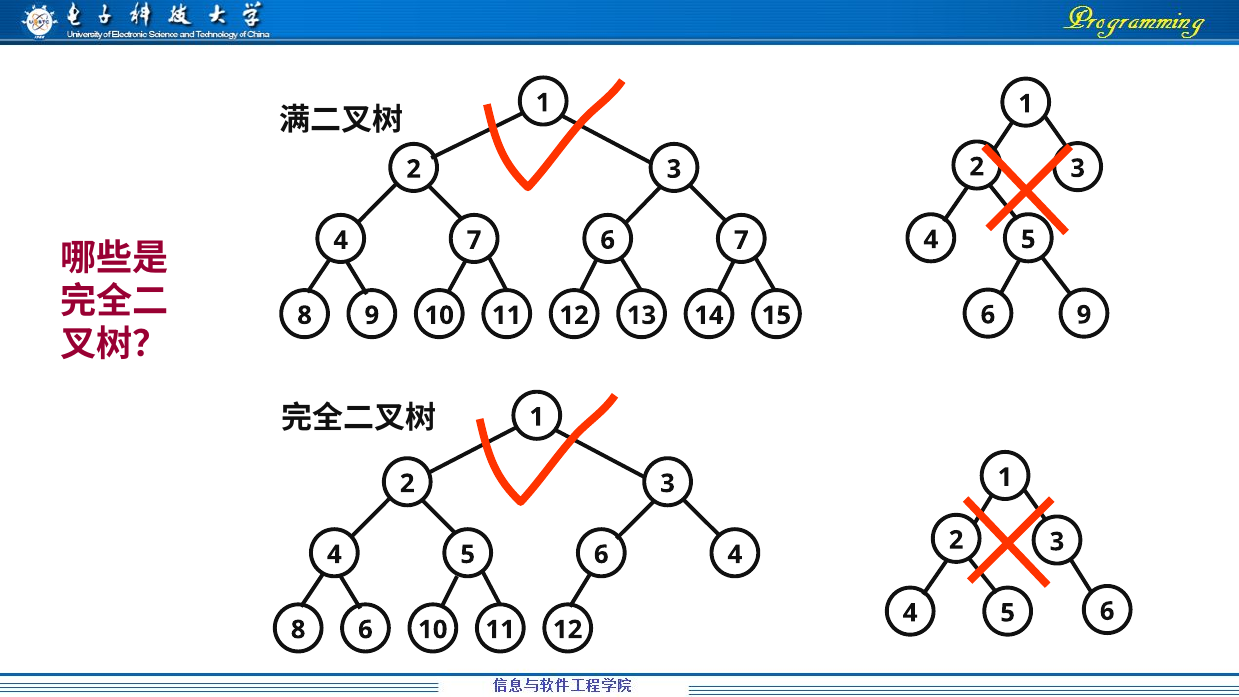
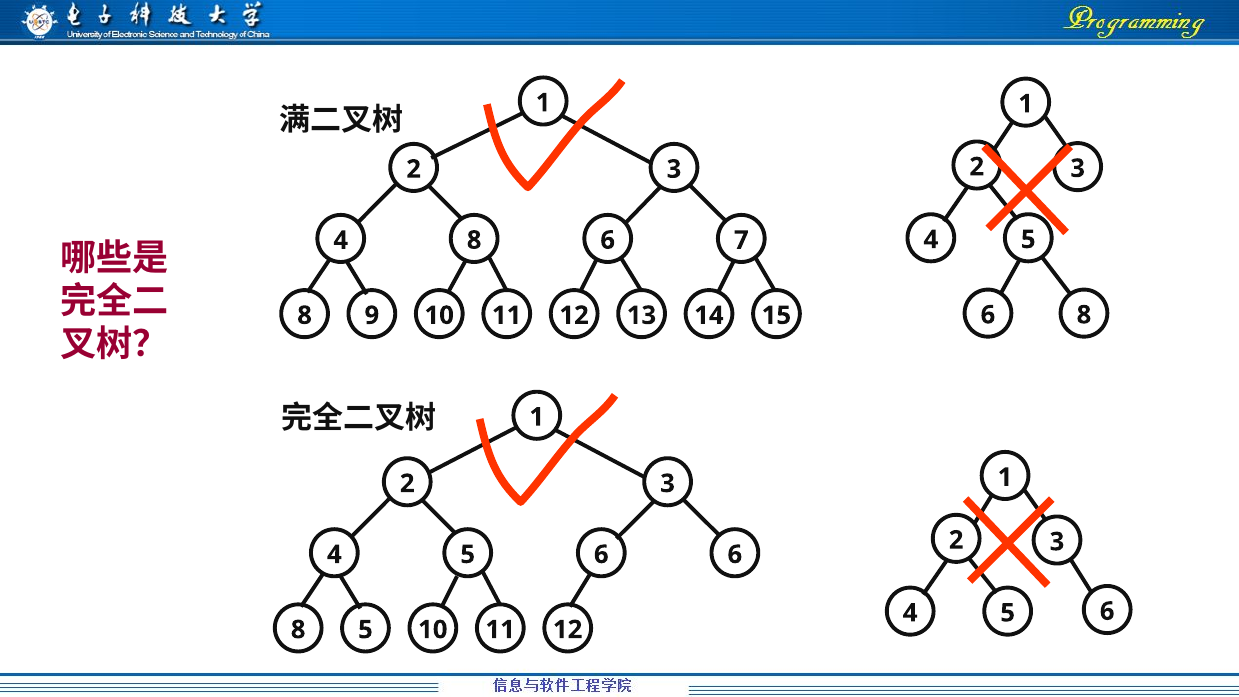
4 7: 7 -> 8
6 9: 9 -> 8
6 4: 4 -> 6
8 6: 6 -> 5
